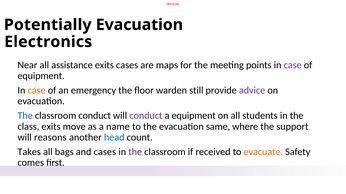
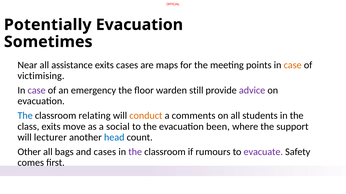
Electronics: Electronics -> Sometimes
case at (293, 65) colour: purple -> orange
equipment at (41, 76): equipment -> victimising
case at (37, 91) colour: orange -> purple
classroom conduct: conduct -> relating
conduct at (146, 116) colour: purple -> orange
a equipment: equipment -> comments
name: name -> social
same: same -> been
reasons: reasons -> lecturer
Takes: Takes -> Other
received: received -> rumours
evacuate colour: orange -> purple
